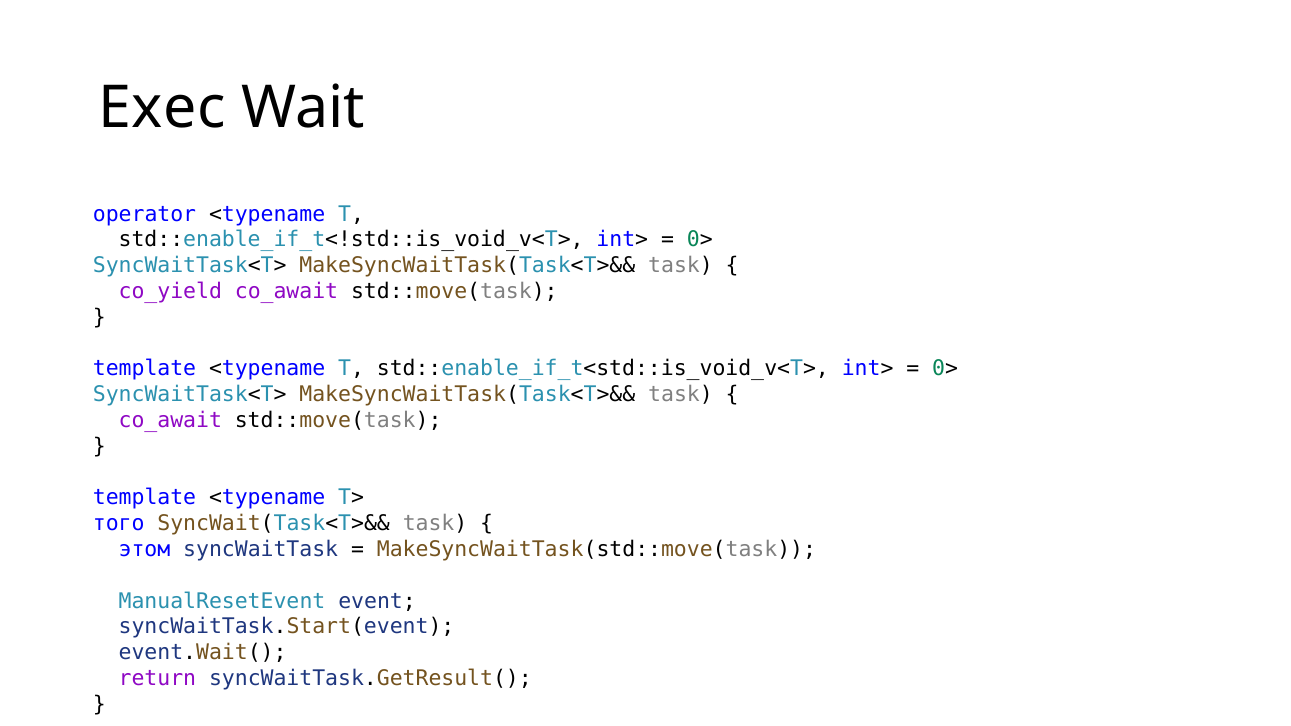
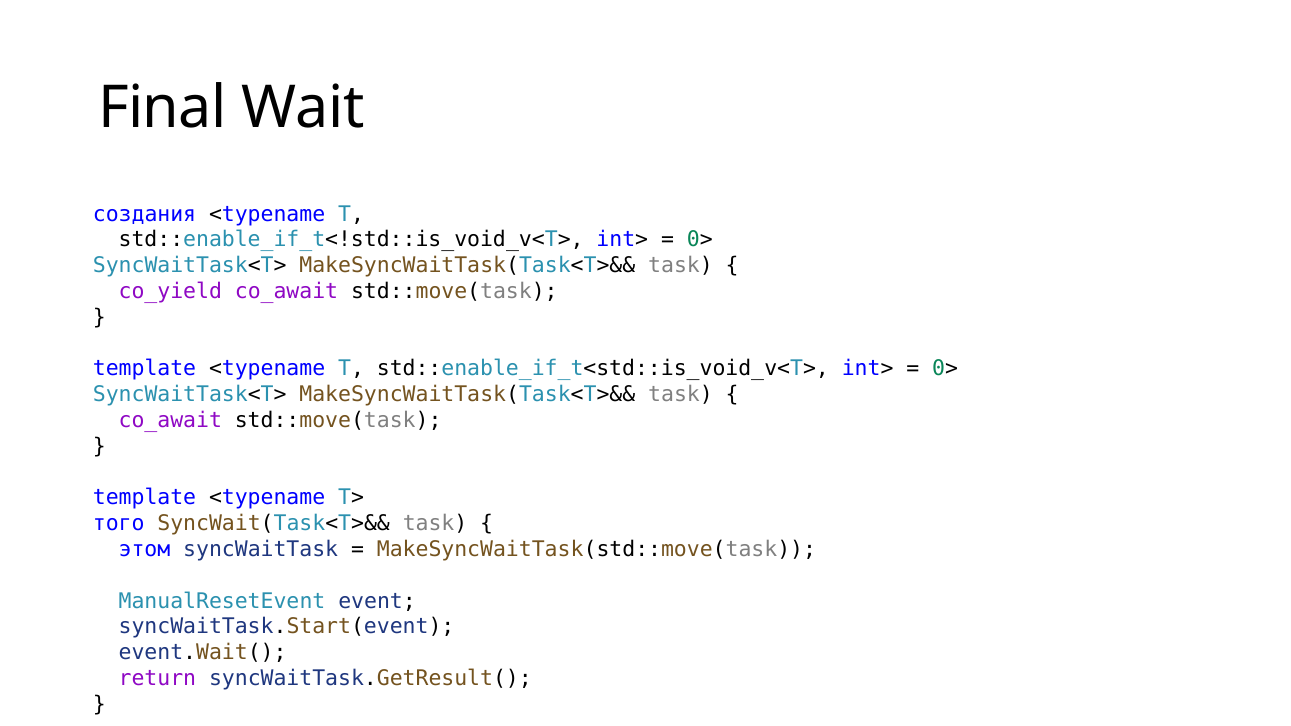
Exec: Exec -> Final
operator: operator -> создания
